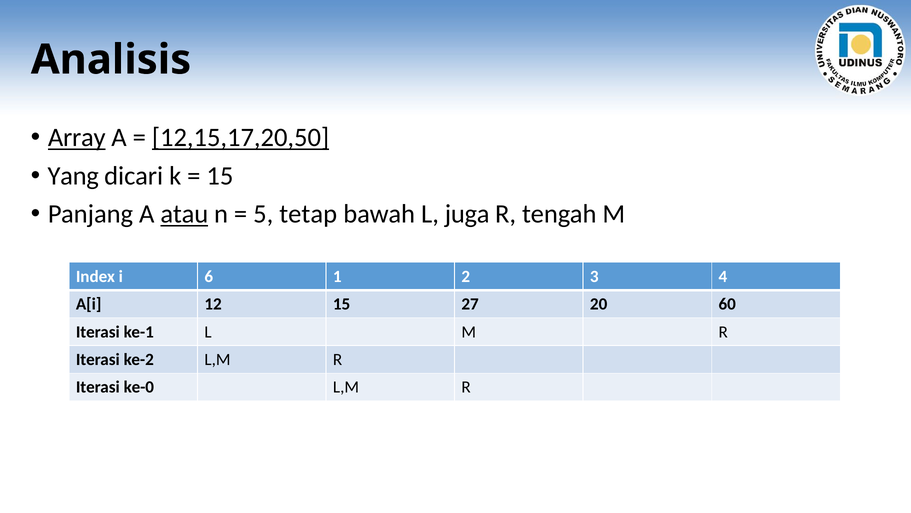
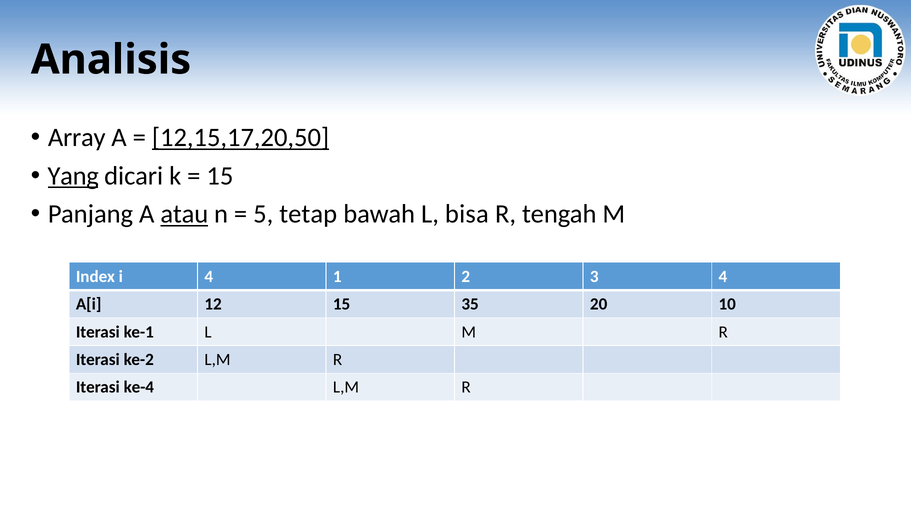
Array underline: present -> none
Yang underline: none -> present
juga: juga -> bisa
i 6: 6 -> 4
27: 27 -> 35
60: 60 -> 10
ke-0: ke-0 -> ke-4
